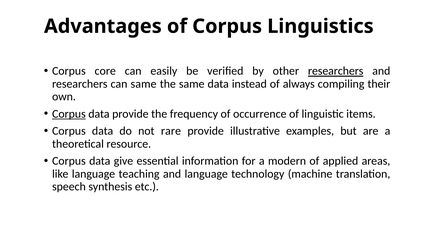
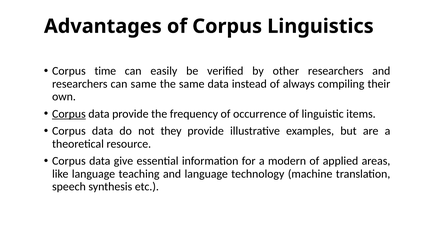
core: core -> time
researchers at (336, 71) underline: present -> none
rare: rare -> they
